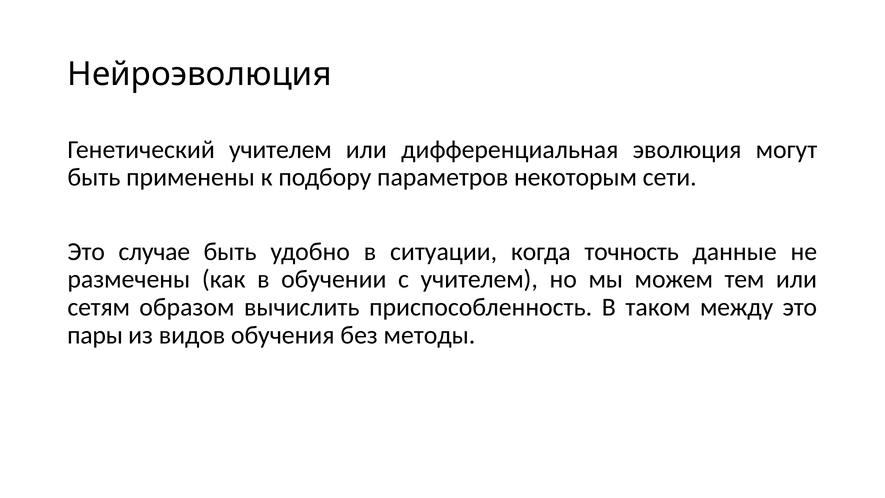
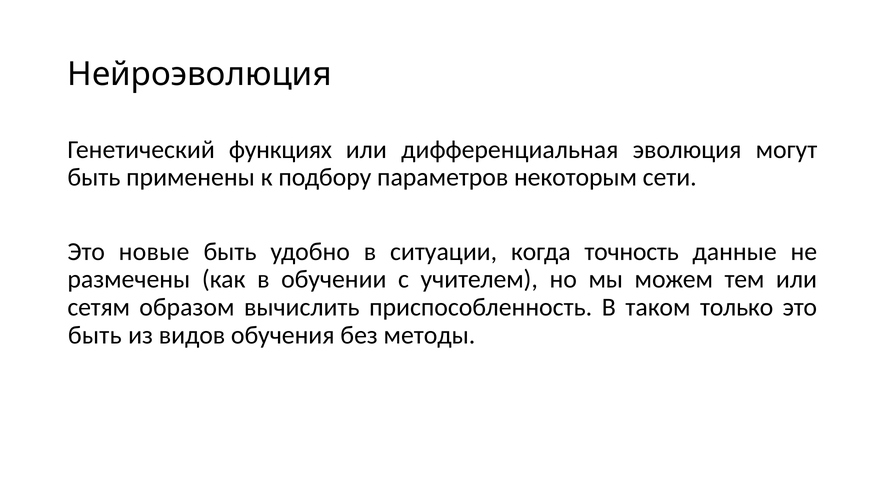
Генетический учителем: учителем -> функциях
случае: случае -> новые
между: между -> только
пары at (95, 335): пары -> быть
